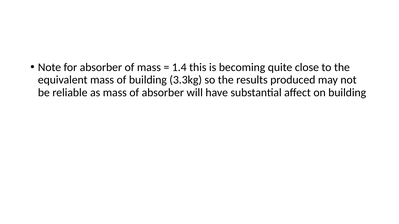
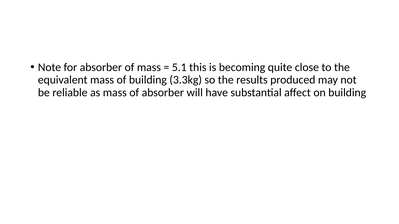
1.4: 1.4 -> 5.1
